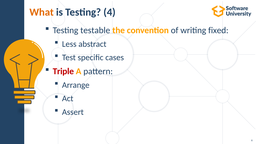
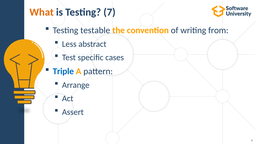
4: 4 -> 7
fixed: fixed -> from
Triple colour: red -> blue
